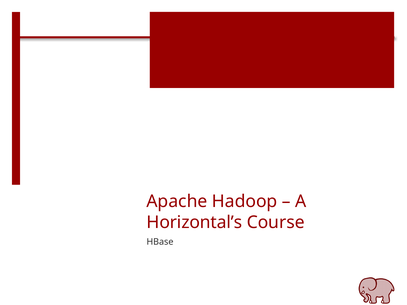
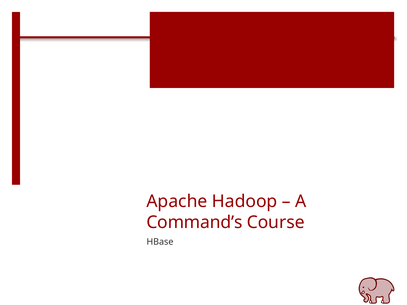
Horizontal’s: Horizontal’s -> Command’s
